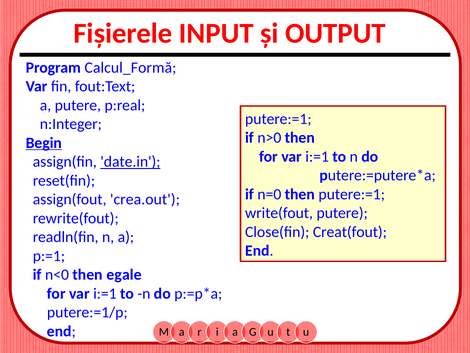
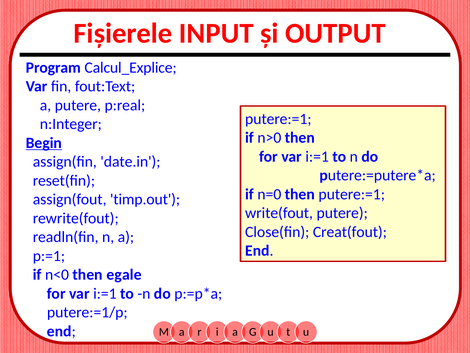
Calcul_Formă: Calcul_Formă -> Calcul_Explice
date.in underline: present -> none
crea.out: crea.out -> timp.out
